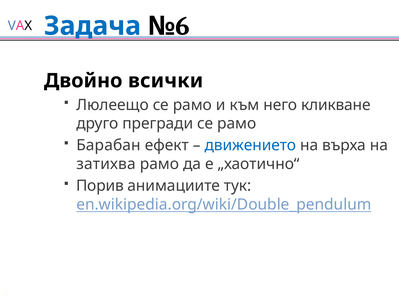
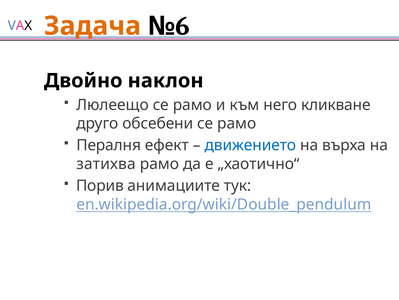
Задача colour: blue -> orange
всички: всички -> наклон
прегради: прегради -> обсебени
Барабан: Барабан -> Пералня
